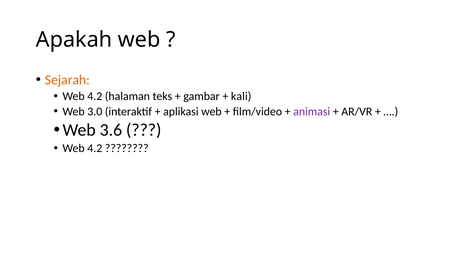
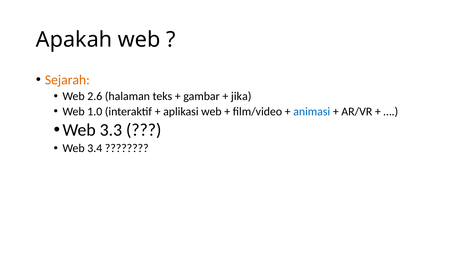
4.2 at (95, 96): 4.2 -> 2.6
kali: kali -> jika
3.0: 3.0 -> 1.0
animasi colour: purple -> blue
3.6: 3.6 -> 3.3
4.2 at (95, 148): 4.2 -> 3.4
